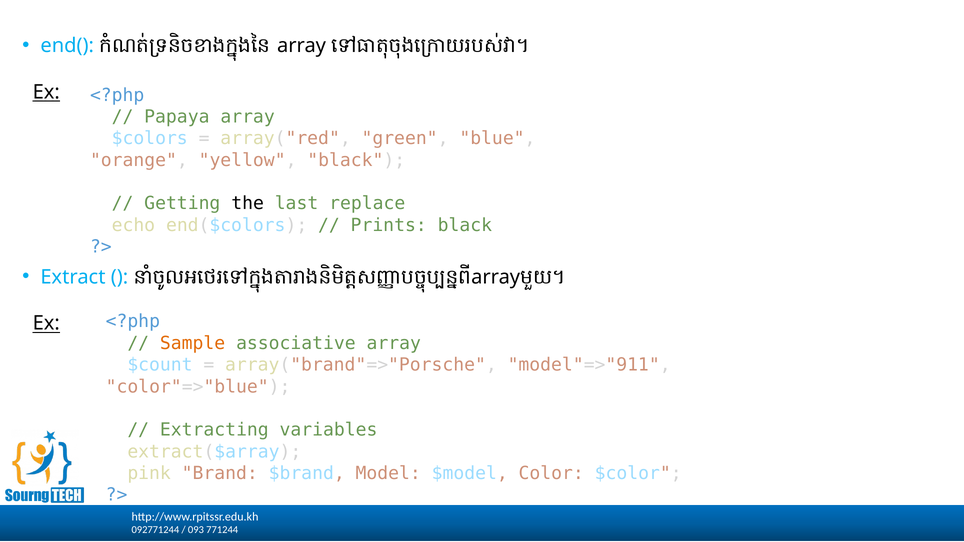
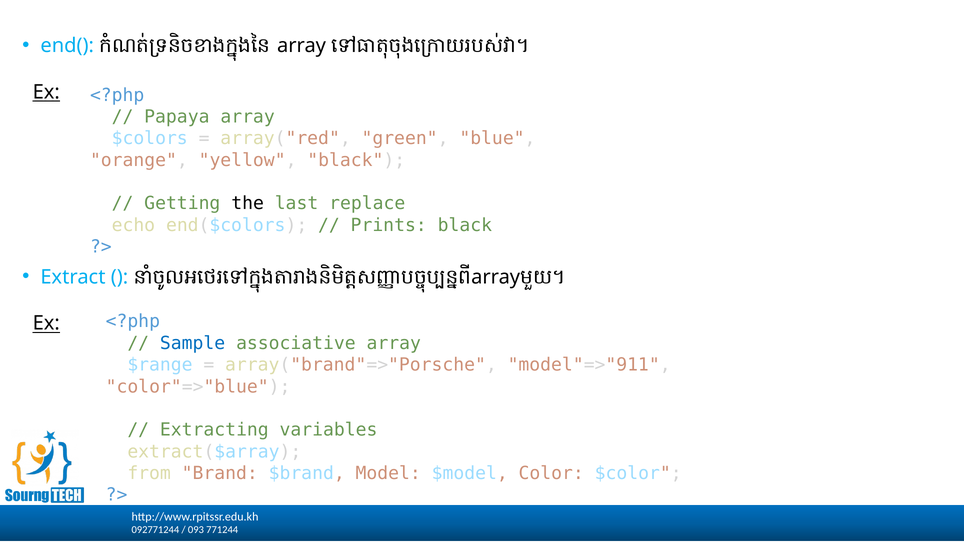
Sample colour: orange -> blue
$count: $count -> $range
pink: pink -> from
